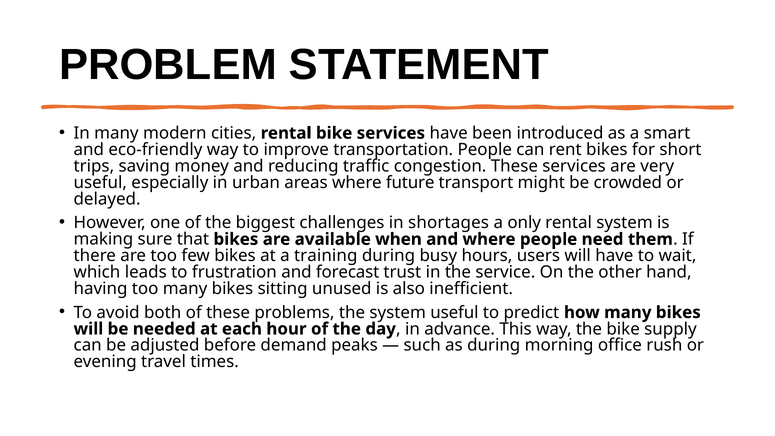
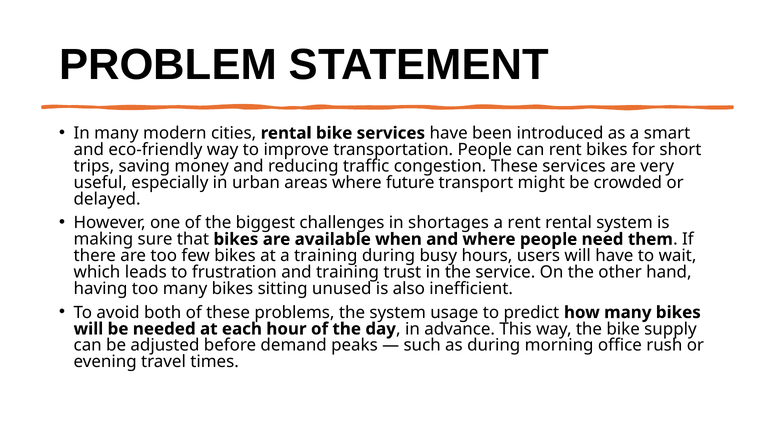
a only: only -> rent
and forecast: forecast -> training
system useful: useful -> usage
